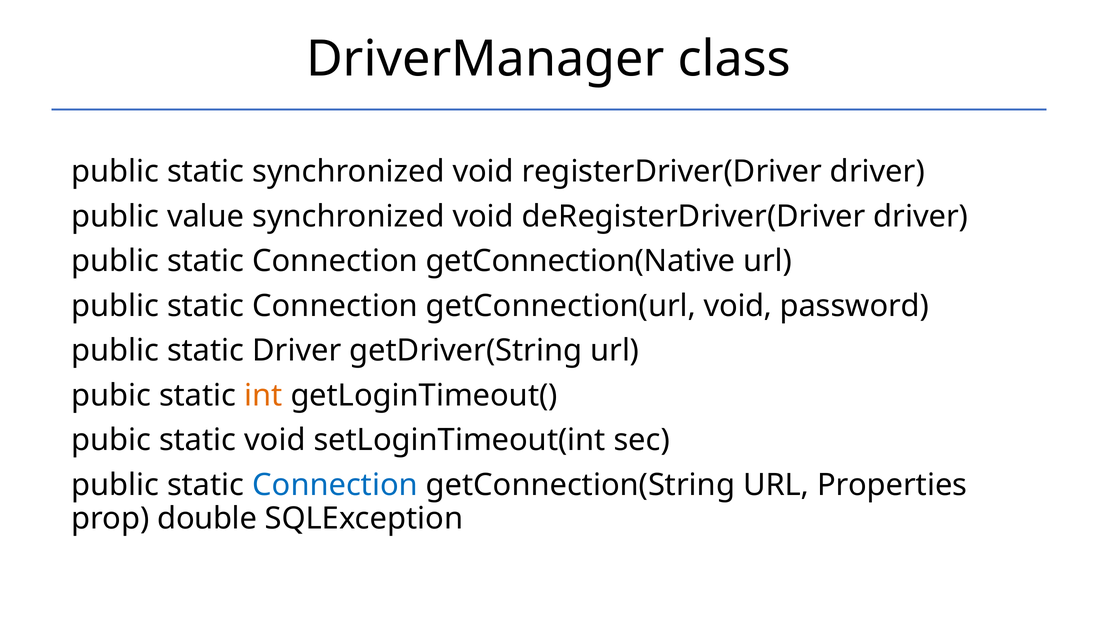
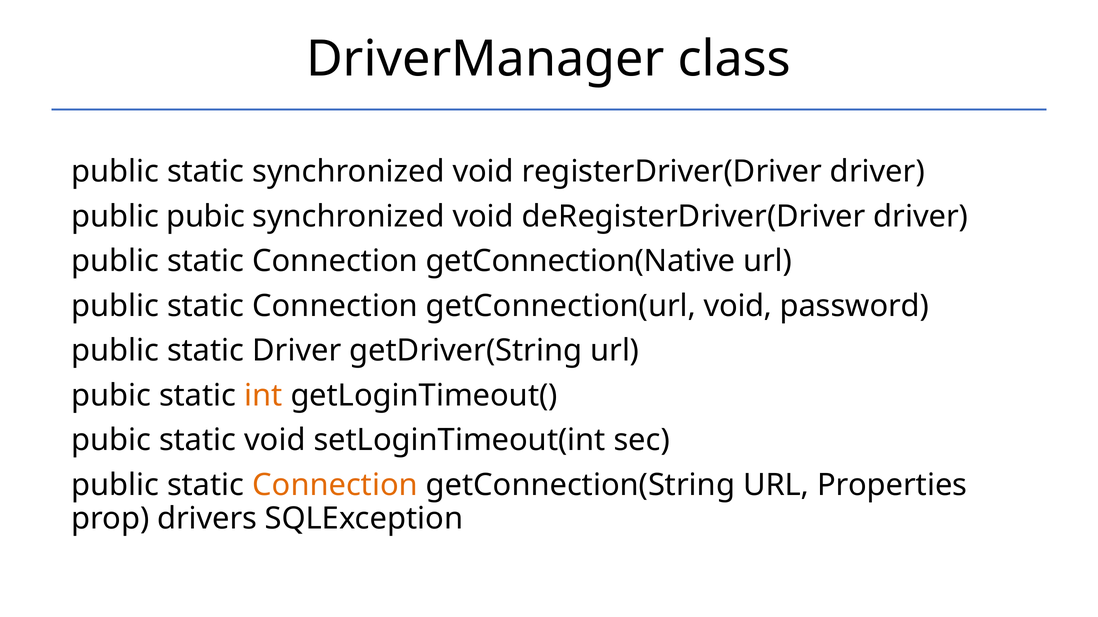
public value: value -> pubic
Connection at (335, 486) colour: blue -> orange
double: double -> drivers
